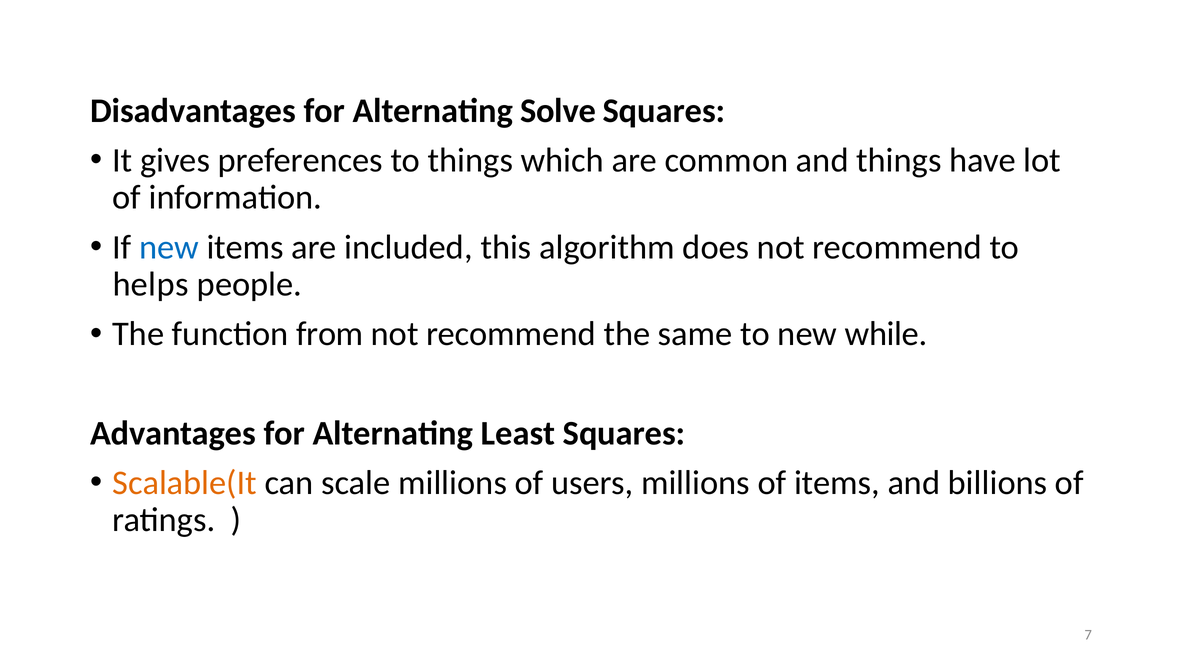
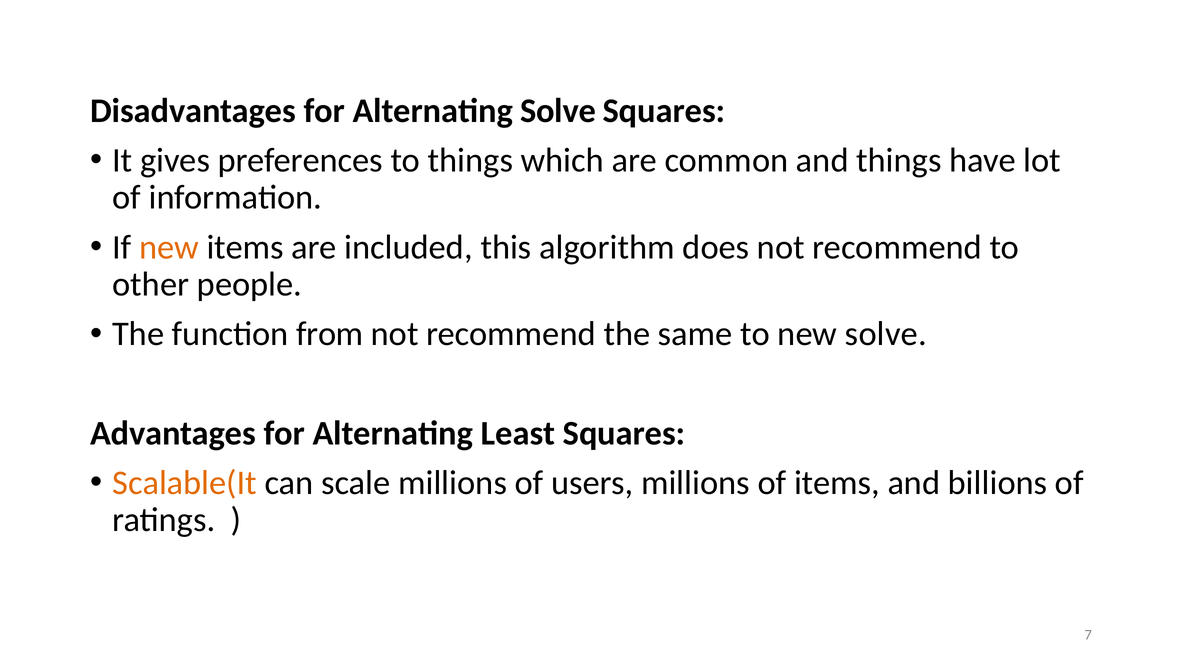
new at (169, 247) colour: blue -> orange
helps: helps -> other
new while: while -> solve
